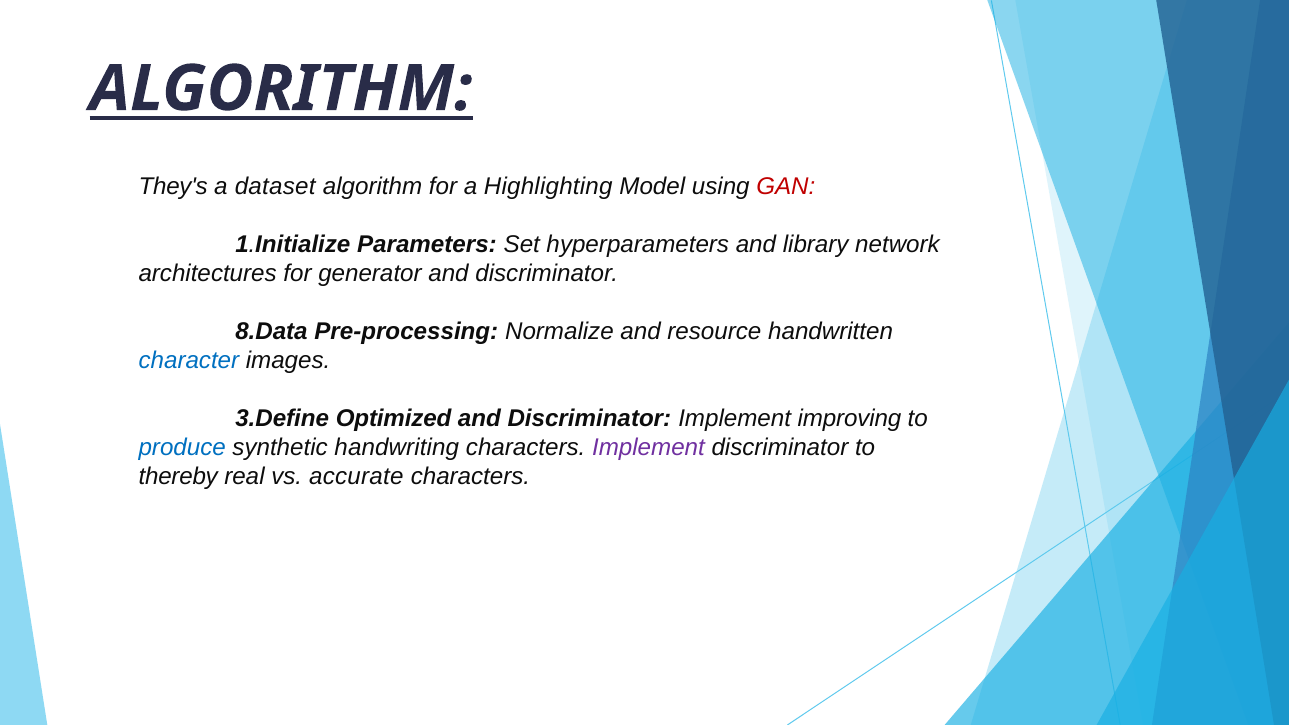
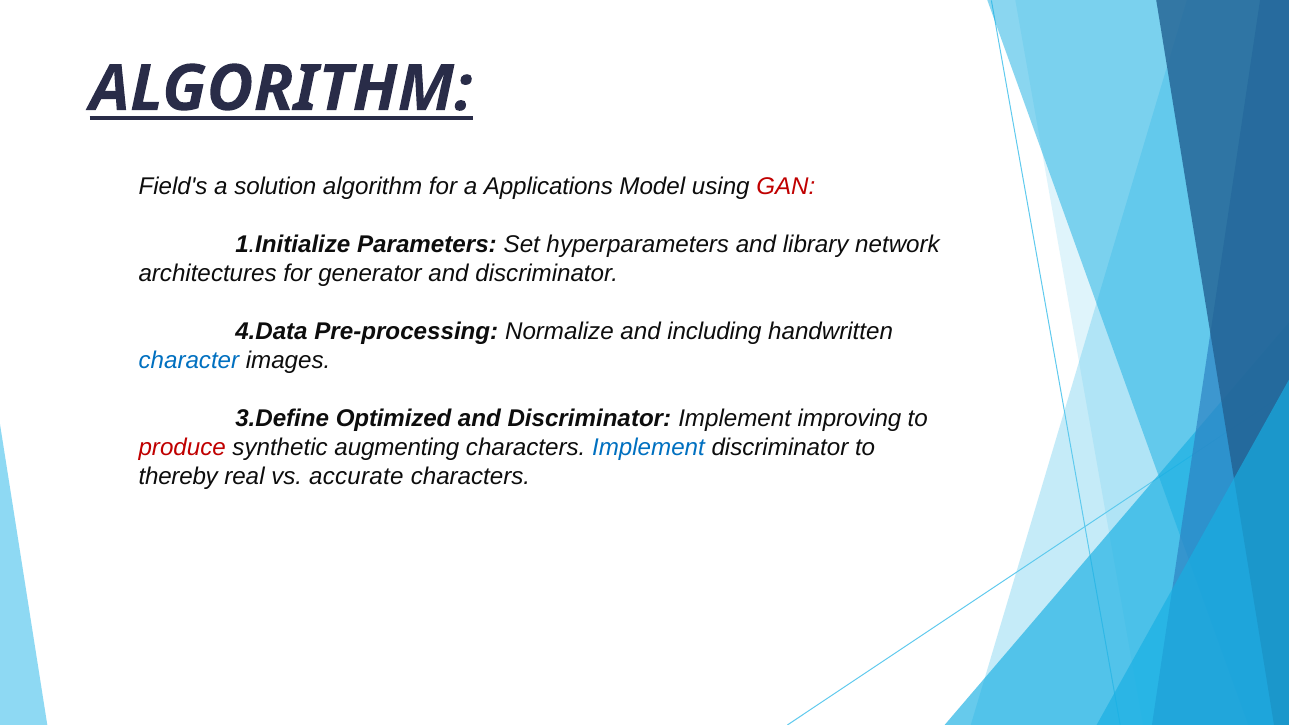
They's: They's -> Field's
dataset: dataset -> solution
Highlighting: Highlighting -> Applications
8.Data: 8.Data -> 4.Data
resource: resource -> including
produce colour: blue -> red
handwriting: handwriting -> augmenting
Implement at (648, 448) colour: purple -> blue
